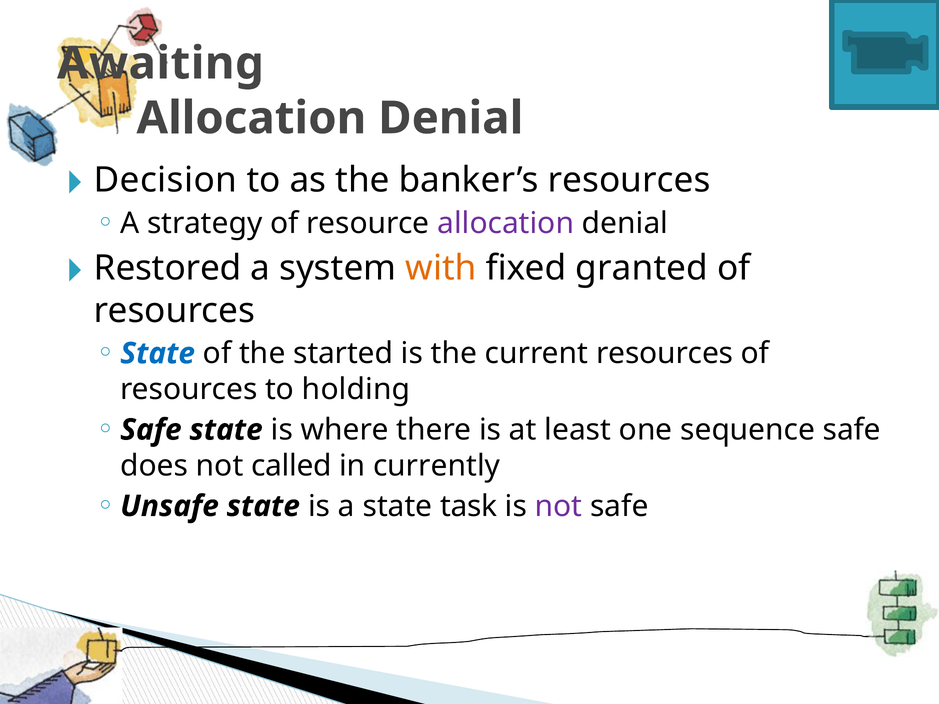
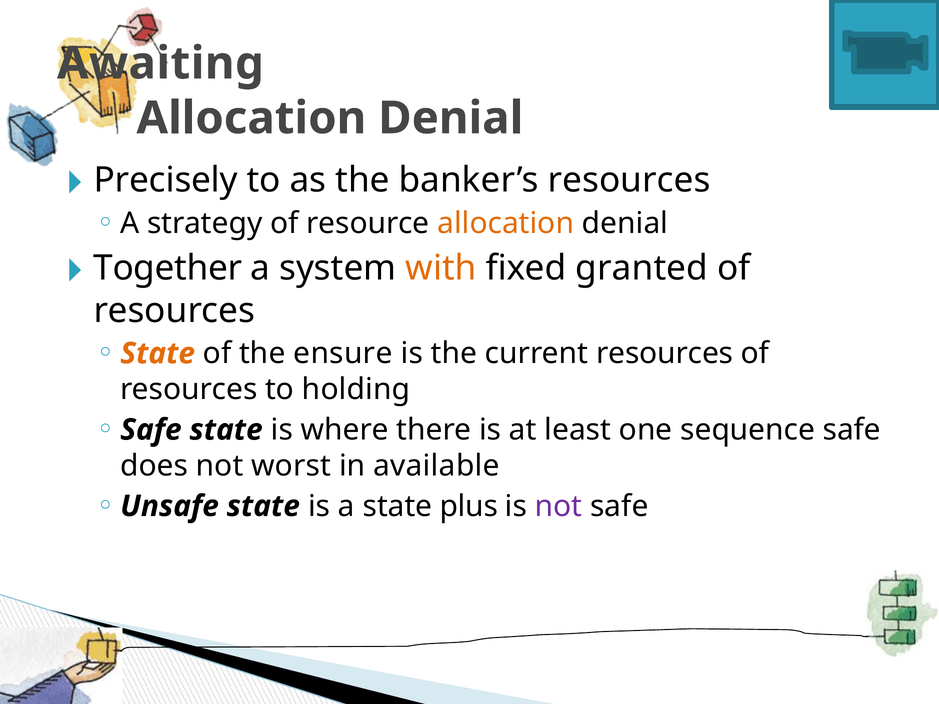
Decision: Decision -> Precisely
allocation at (506, 223) colour: purple -> orange
Restored: Restored -> Together
State at (158, 354) colour: blue -> orange
started: started -> ensure
called: called -> worst
currently: currently -> available
task: task -> plus
